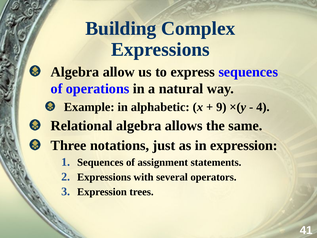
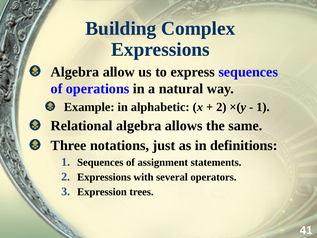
9 at (221, 107): 9 -> 2
4 at (263, 107): 4 -> 1
in expression: expression -> definitions
